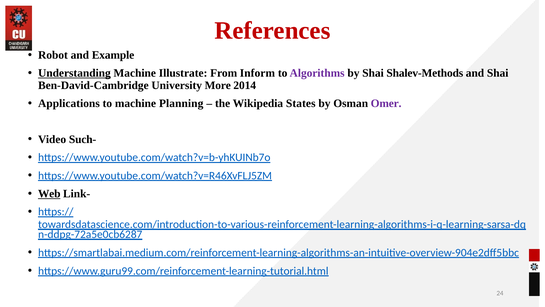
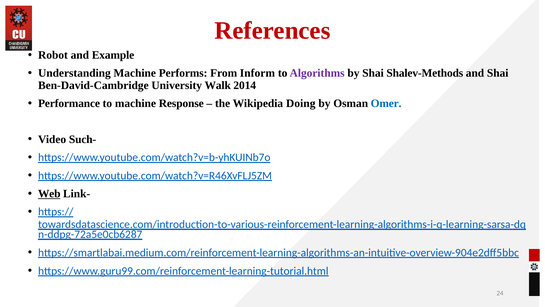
Understanding underline: present -> none
Illustrate: Illustrate -> Performs
More: More -> Walk
Applications: Applications -> Performance
Planning: Planning -> Response
States: States -> Doing
Omer colour: purple -> blue
